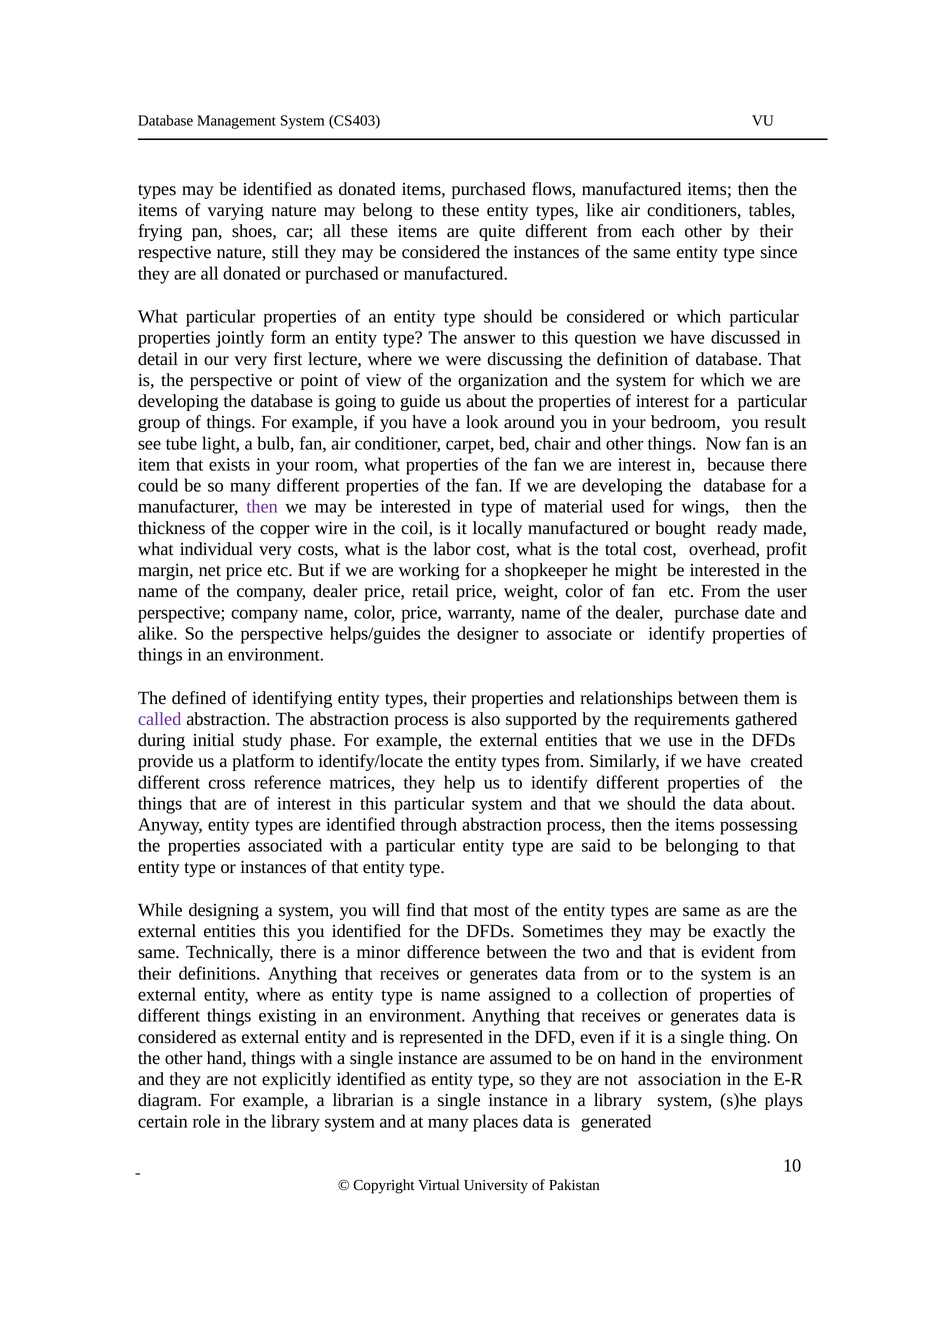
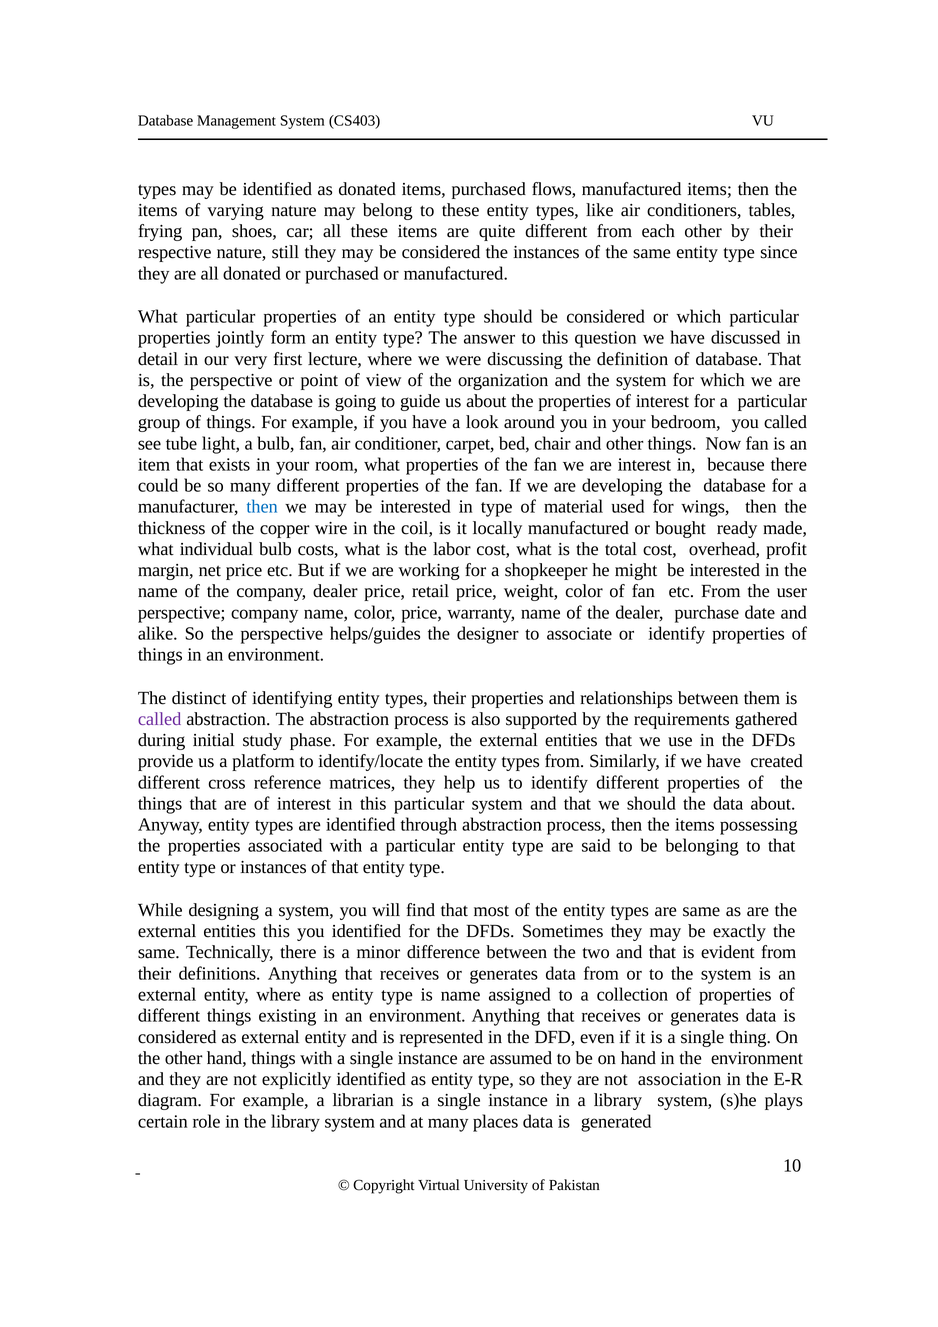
you result: result -> called
then at (262, 507) colour: purple -> blue
individual very: very -> bulb
defined: defined -> distinct
